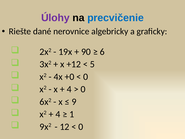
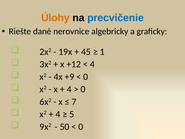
Úlohy colour: purple -> orange
90: 90 -> 45
6: 6 -> 1
5 at (92, 64): 5 -> 4
+0: +0 -> +9
9: 9 -> 7
1: 1 -> 5
12: 12 -> 50
